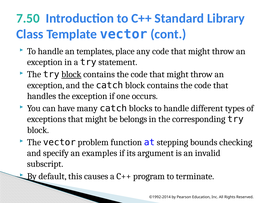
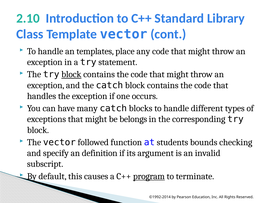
7.50: 7.50 -> 2.10
problem: problem -> followed
stepping: stepping -> students
examples: examples -> definition
program underline: none -> present
